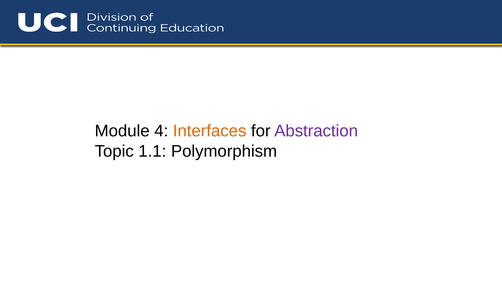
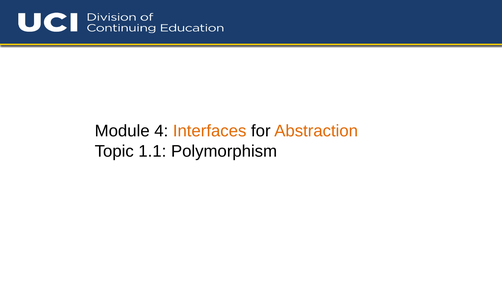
Abstraction colour: purple -> orange
